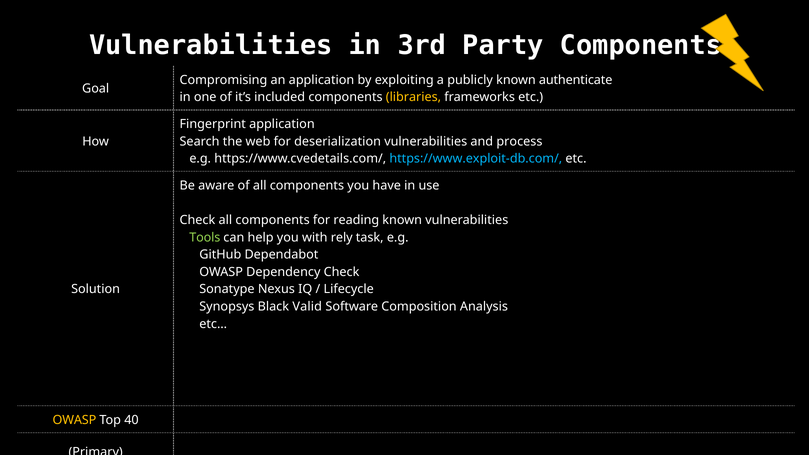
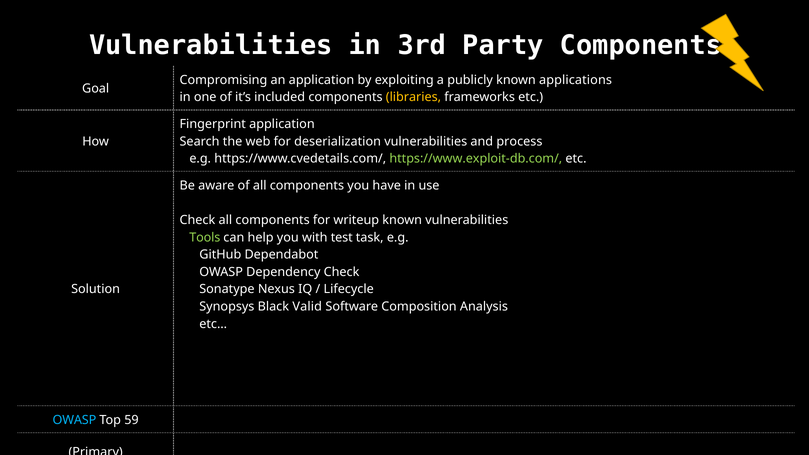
authenticate: authenticate -> applications
https://www.exploit-db.com/ colour: light blue -> light green
reading: reading -> writeup
rely: rely -> test
OWASP at (74, 420) colour: yellow -> light blue
40: 40 -> 59
